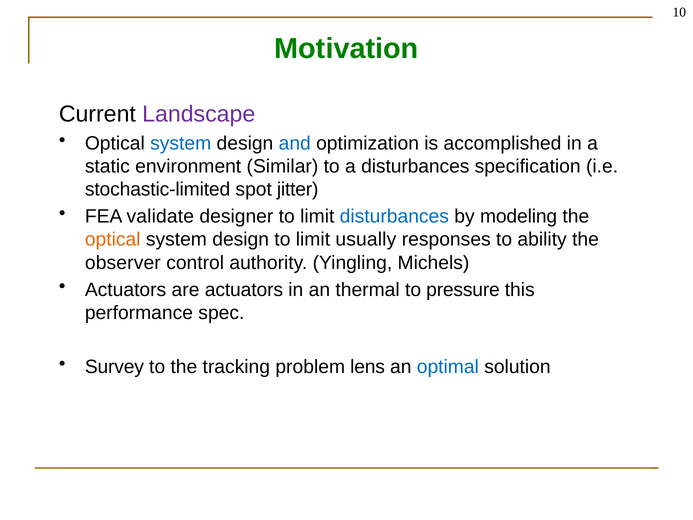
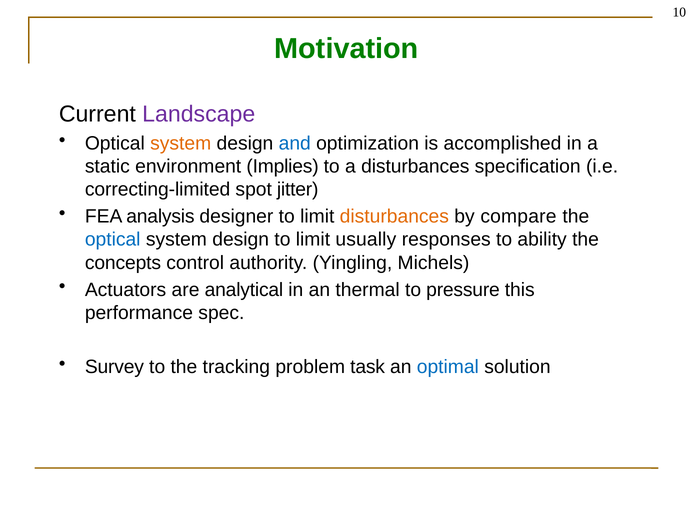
system at (181, 143) colour: blue -> orange
Similar: Similar -> Implies
stochastic-limited: stochastic-limited -> correcting-limited
validate: validate -> analysis
disturbances at (394, 216) colour: blue -> orange
modeling: modeling -> compare
optical at (113, 240) colour: orange -> blue
observer: observer -> concepts
are actuators: actuators -> analytical
lens: lens -> task
